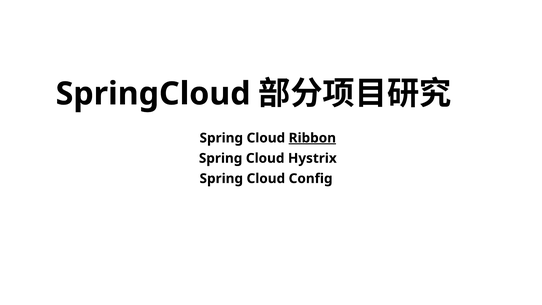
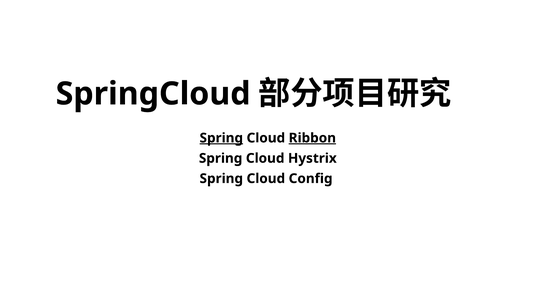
Spring at (221, 138) underline: none -> present
